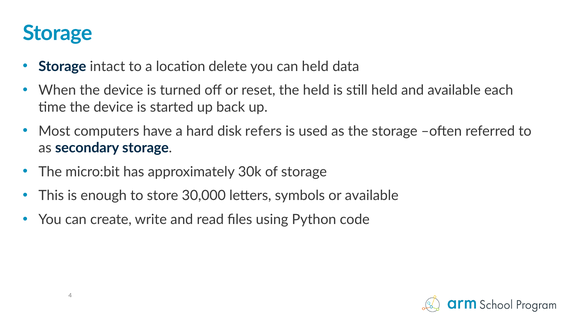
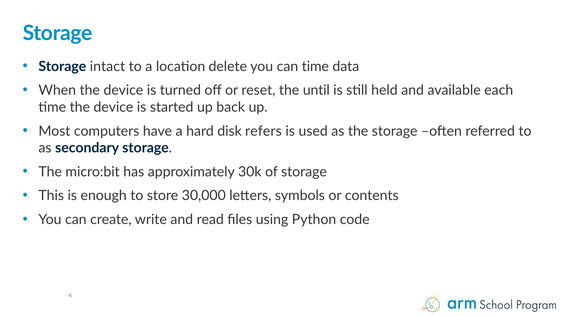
can held: held -> time
the held: held -> until
or available: available -> contents
